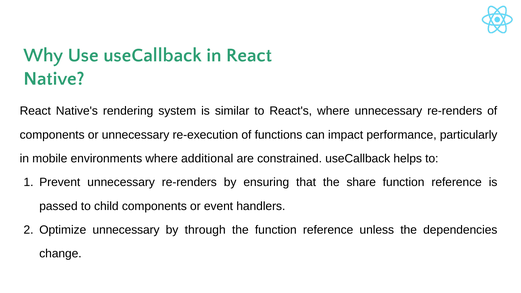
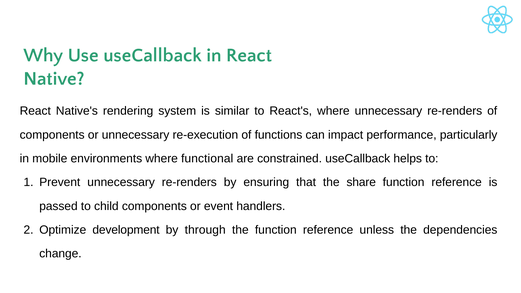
additional: additional -> functional
Optimize unnecessary: unnecessary -> development
